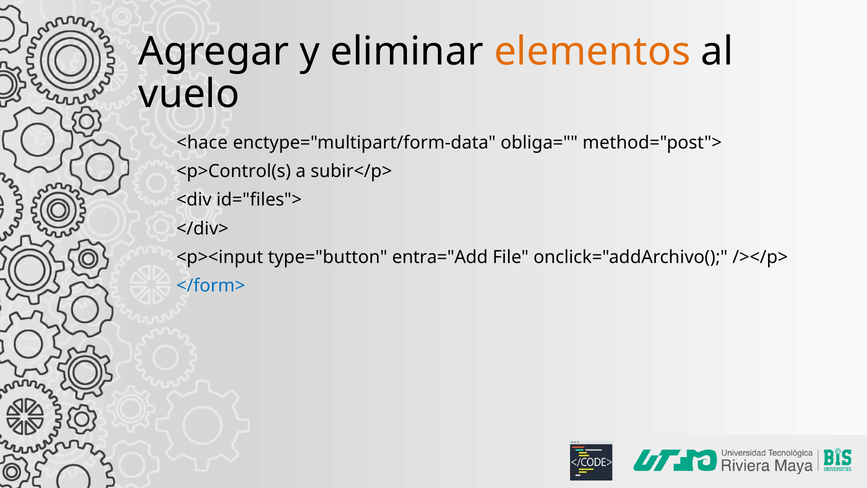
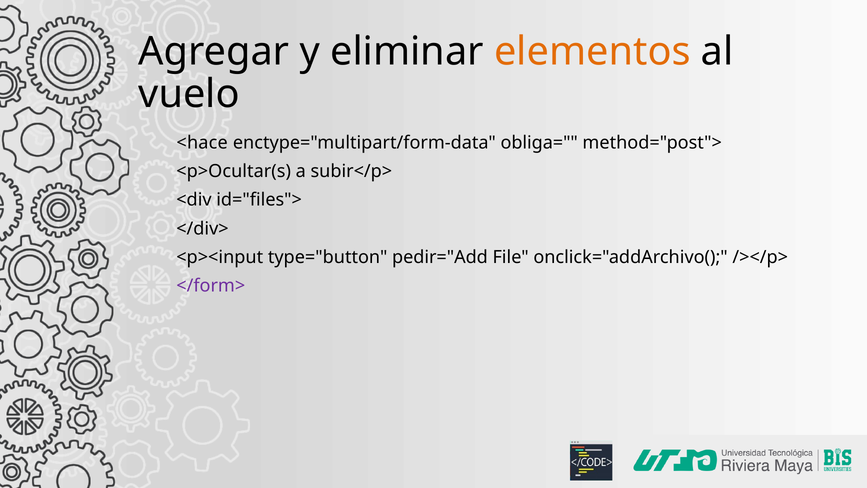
<p>Control(s: <p>Control(s -> <p>Ocultar(s
entra="Add: entra="Add -> pedir="Add
</form> colour: blue -> purple
